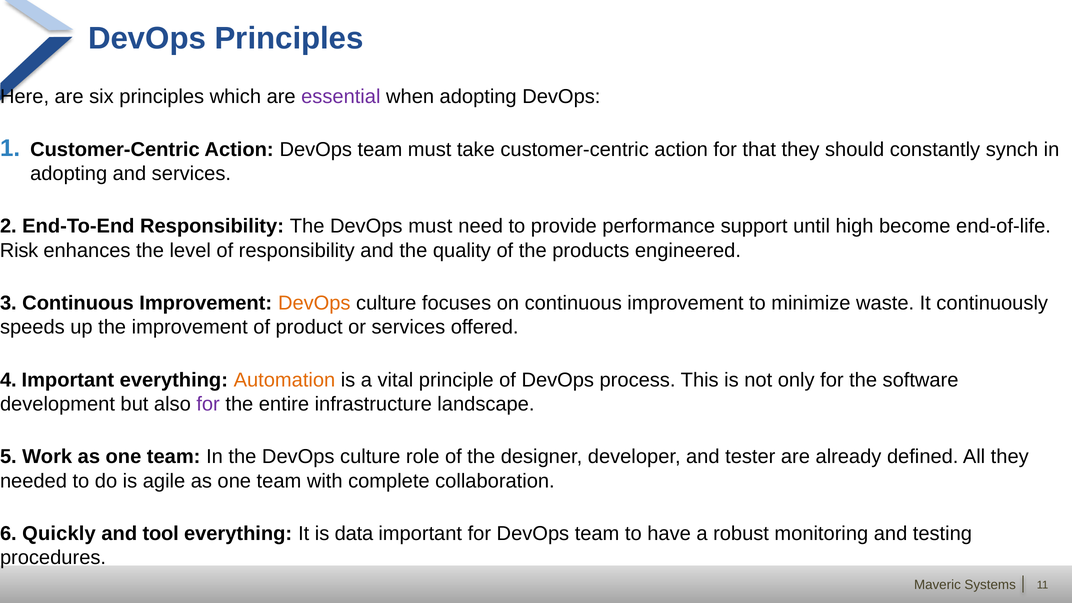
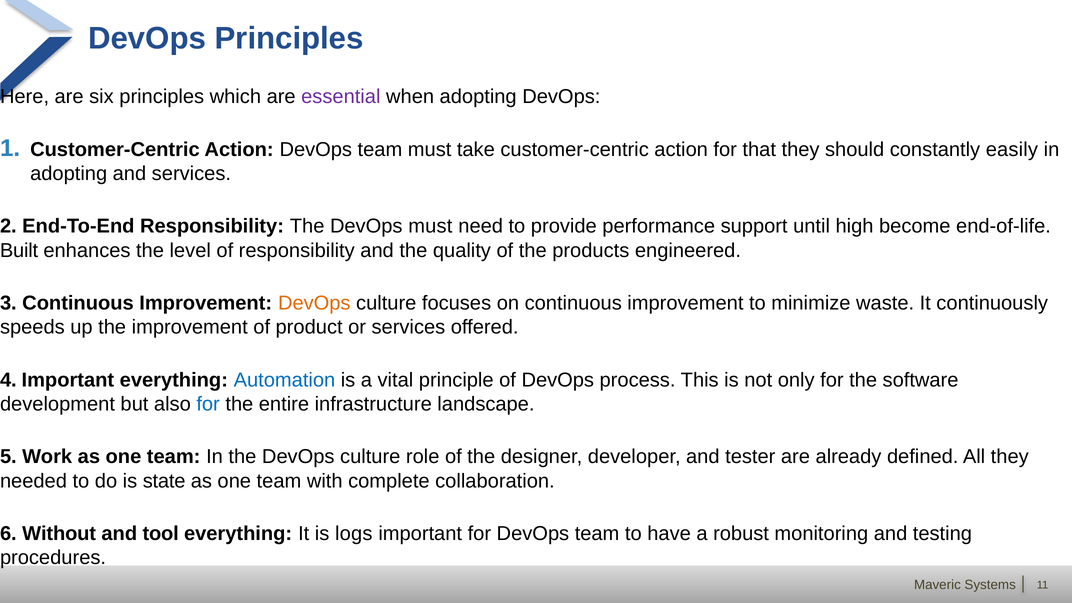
synch: synch -> easily
Risk: Risk -> Built
Automation colour: orange -> blue
for at (208, 404) colour: purple -> blue
agile: agile -> state
Quickly: Quickly -> Without
data: data -> logs
